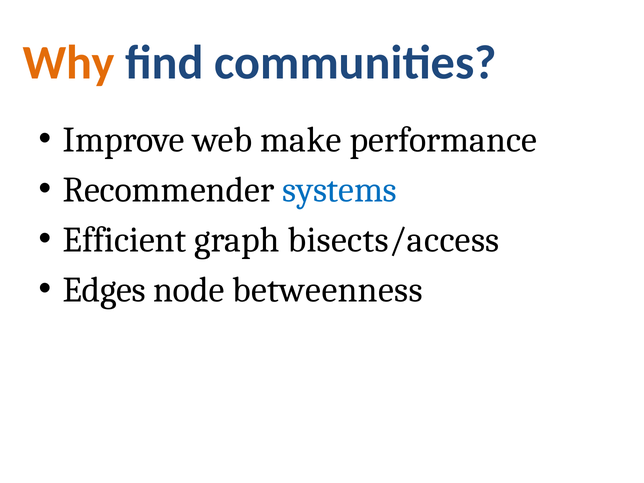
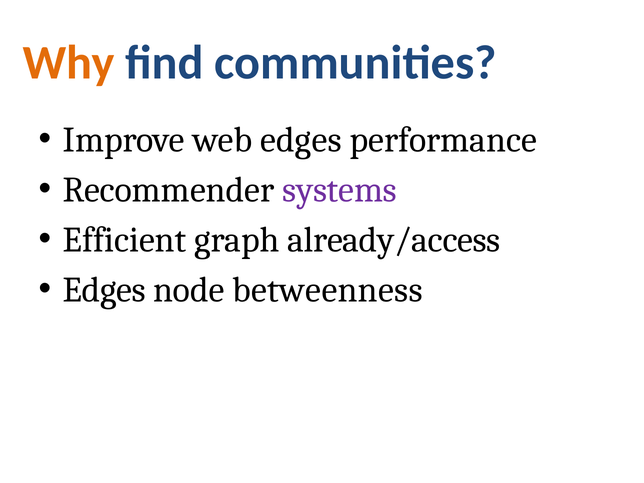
web make: make -> edges
systems colour: blue -> purple
bisects/access: bisects/access -> already/access
